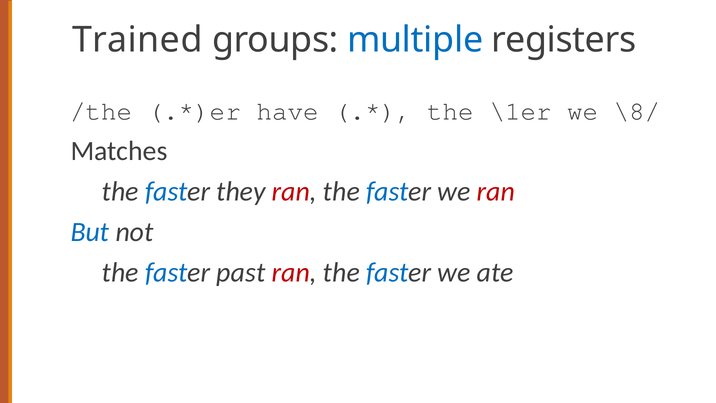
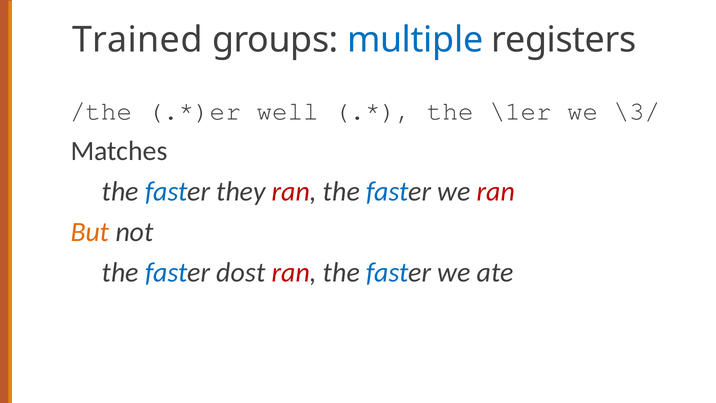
have: have -> well
\8/: \8/ -> \3/
But colour: blue -> orange
past: past -> dost
